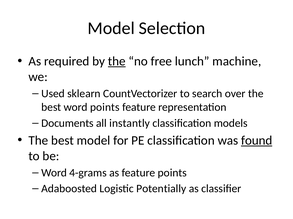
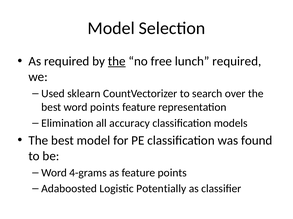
lunch machine: machine -> required
Documents: Documents -> Elimination
instantly: instantly -> accuracy
found underline: present -> none
